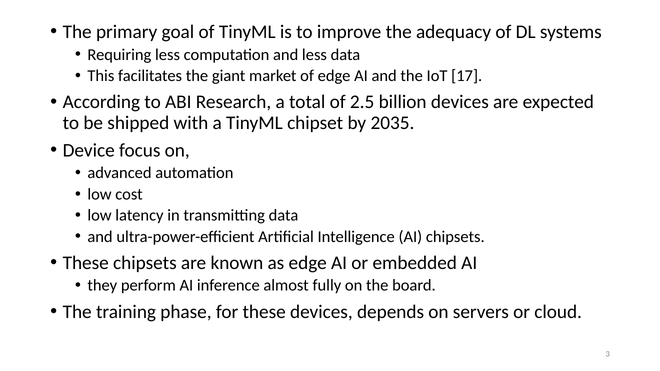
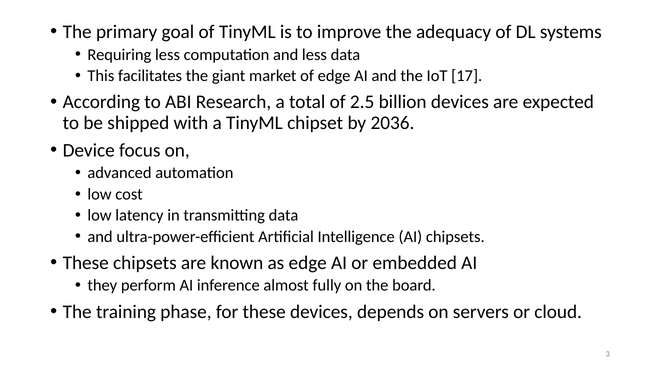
2035: 2035 -> 2036
